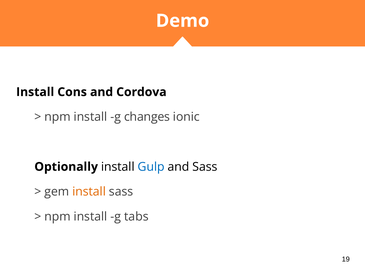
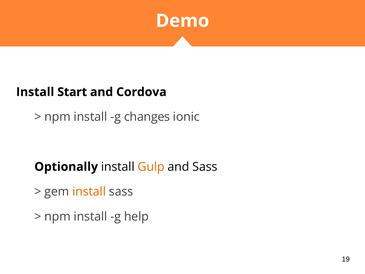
Cons: Cons -> Start
Gulp colour: blue -> orange
tabs: tabs -> help
